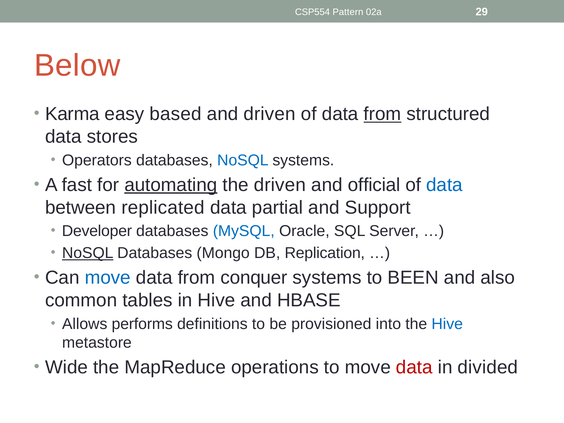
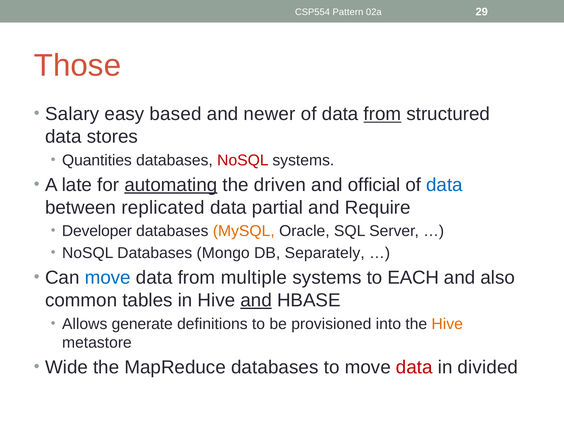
Below: Below -> Those
Karma: Karma -> Salary
and driven: driven -> newer
Operators: Operators -> Quantities
NoSQL at (243, 160) colour: blue -> red
fast: fast -> late
Support: Support -> Require
MySQL colour: blue -> orange
NoSQL at (88, 253) underline: present -> none
Replication: Replication -> Separately
conquer: conquer -> multiple
BEEN: BEEN -> EACH
and at (256, 300) underline: none -> present
performs: performs -> generate
Hive at (447, 324) colour: blue -> orange
MapReduce operations: operations -> databases
